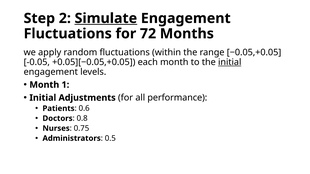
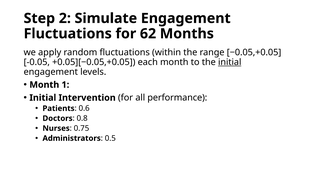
Simulate underline: present -> none
72: 72 -> 62
Adjustments: Adjustments -> Intervention
